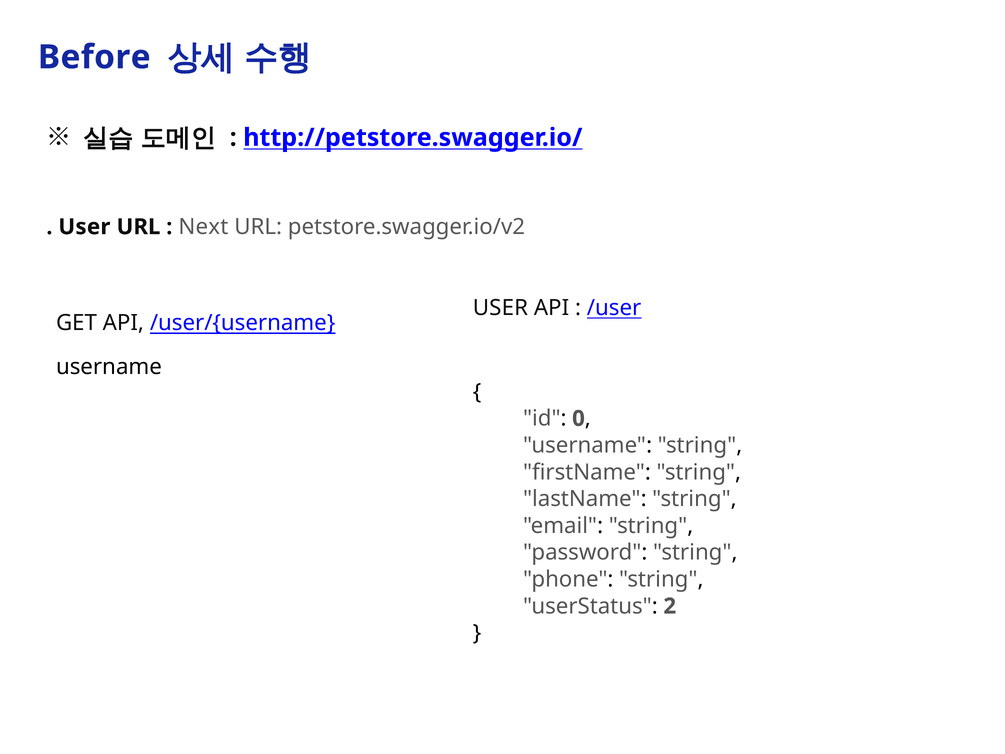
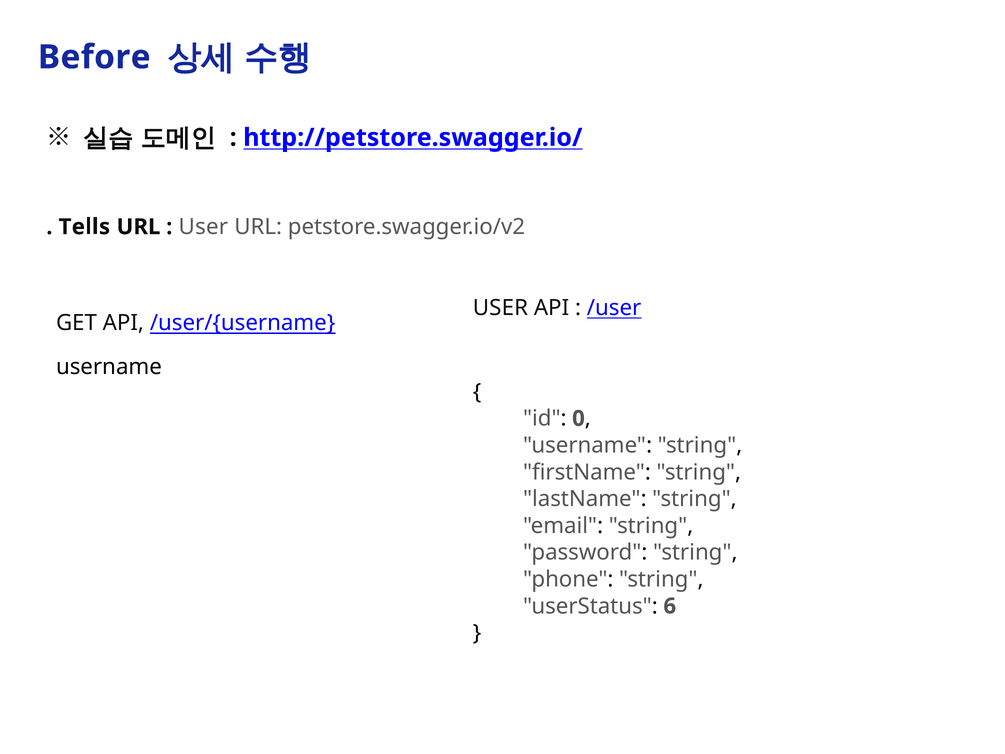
User at (84, 227): User -> Tells
Next at (203, 227): Next -> User
2: 2 -> 6
